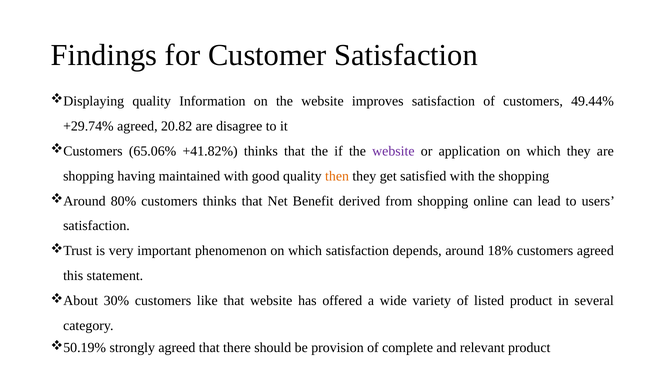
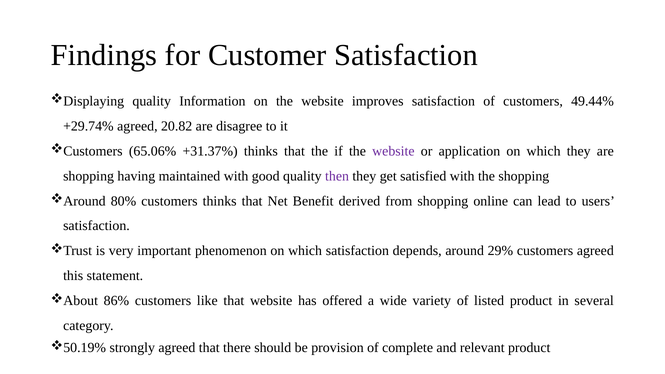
+41.82%: +41.82% -> +31.37%
then colour: orange -> purple
18%: 18% -> 29%
30%: 30% -> 86%
